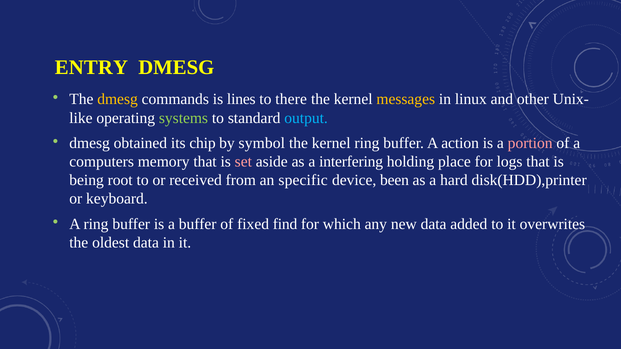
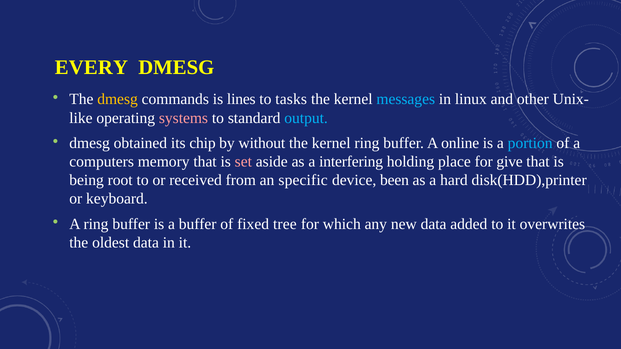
ENTRY: ENTRY -> EVERY
there: there -> tasks
messages colour: yellow -> light blue
systems colour: light green -> pink
symbol: symbol -> without
action: action -> online
portion colour: pink -> light blue
logs: logs -> give
find: find -> tree
